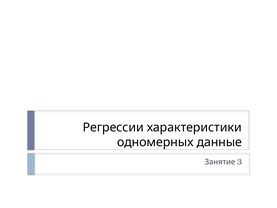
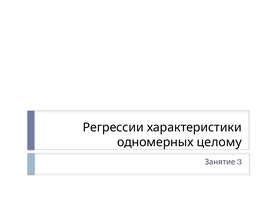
данные: данные -> целому
